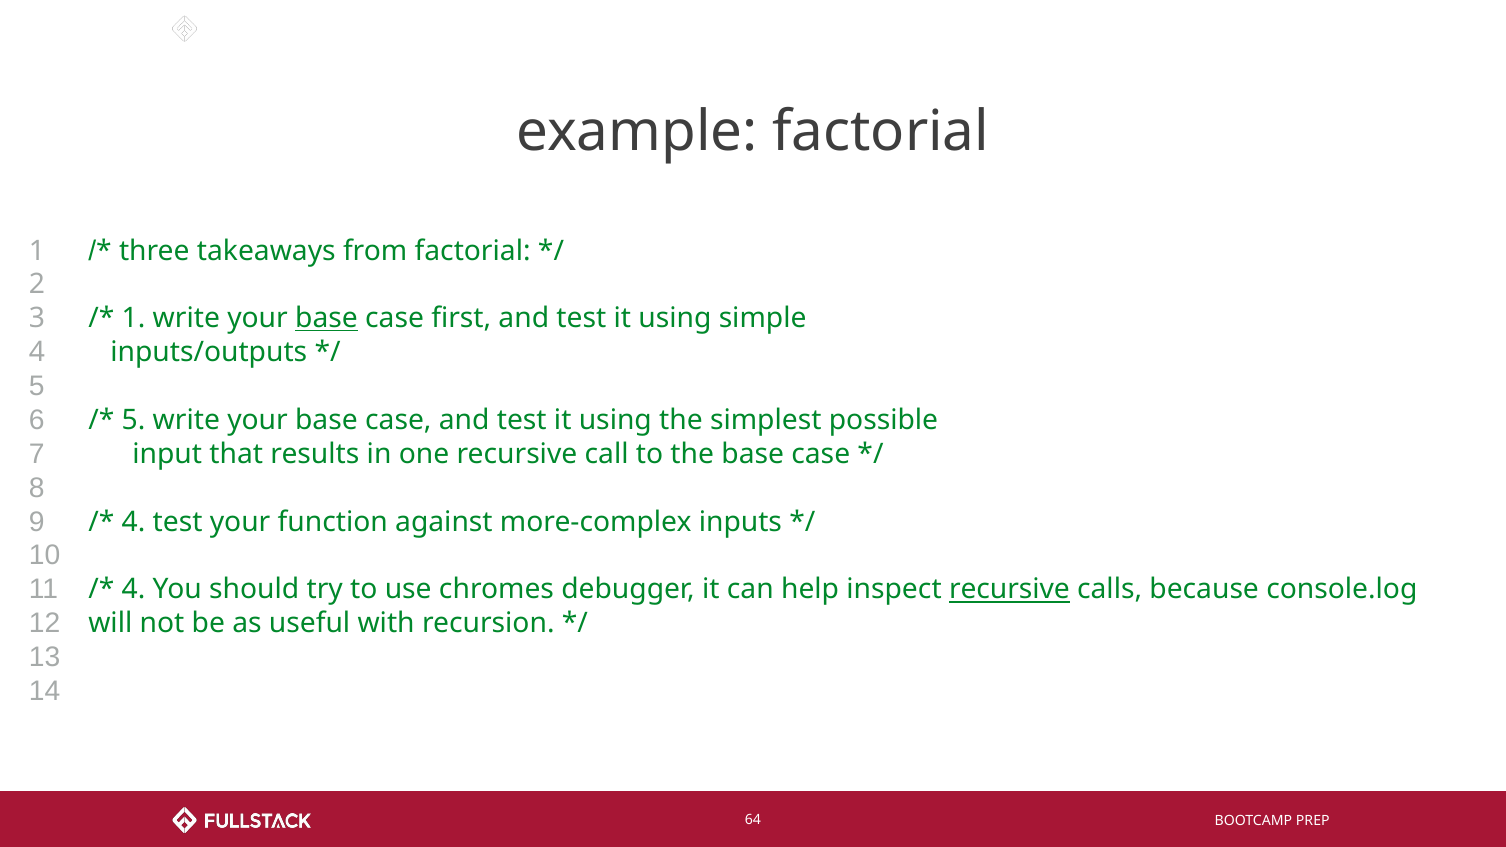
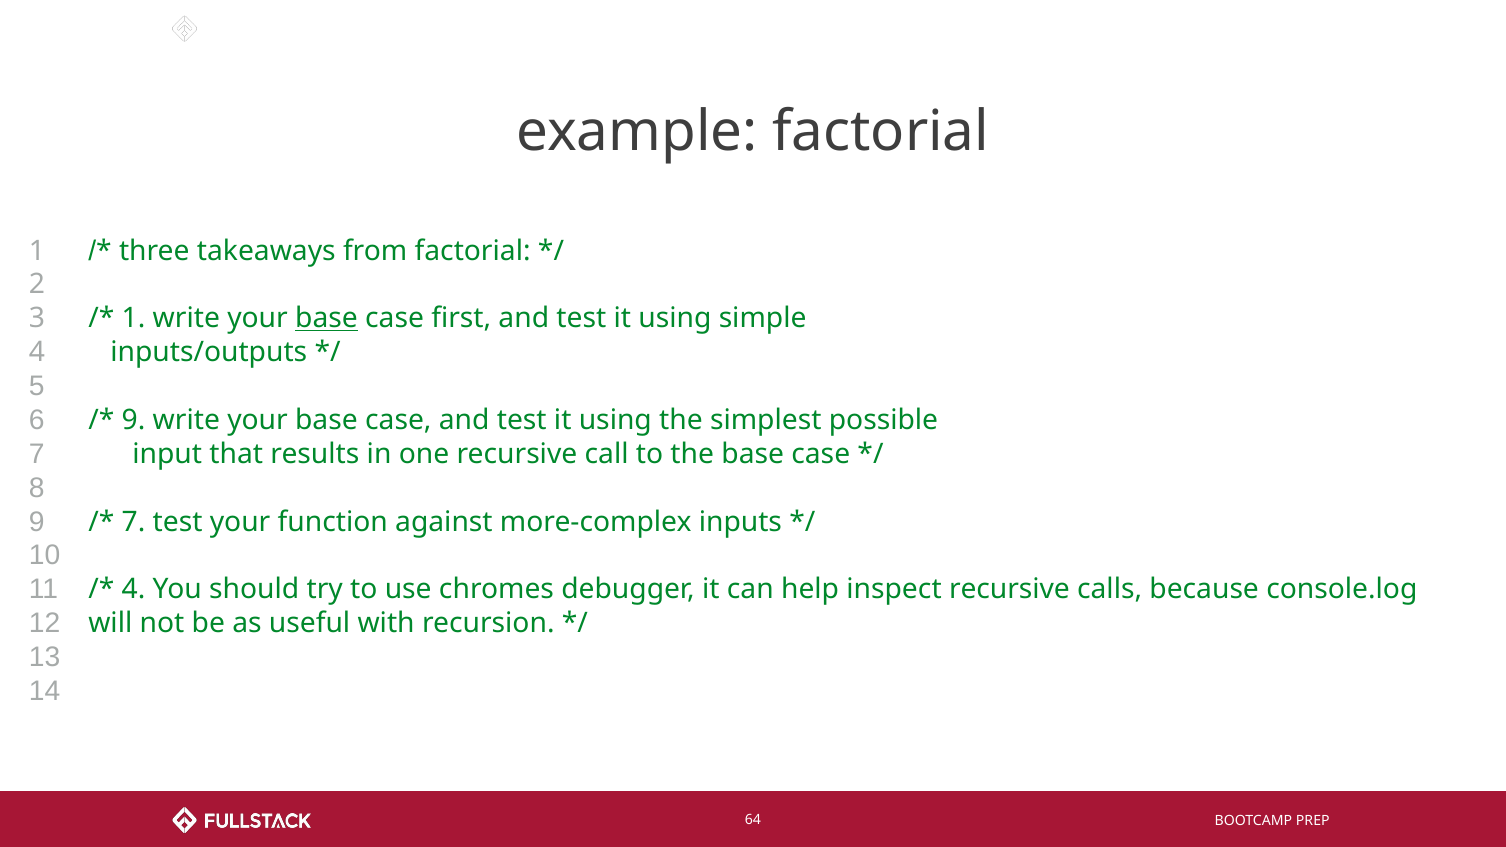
5 at (134, 420): 5 -> 9
4 at (134, 522): 4 -> 7
recursive at (1009, 590) underline: present -> none
